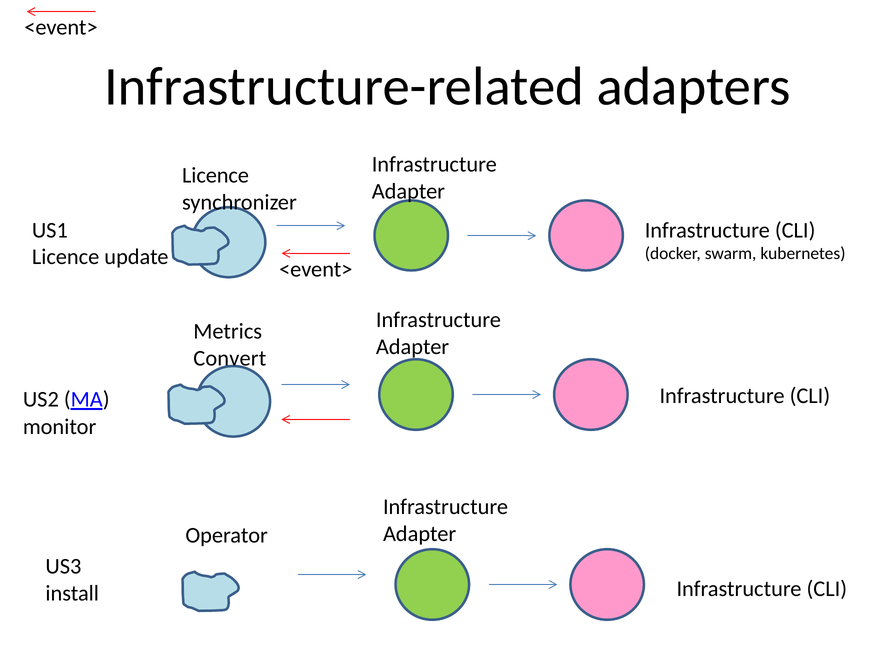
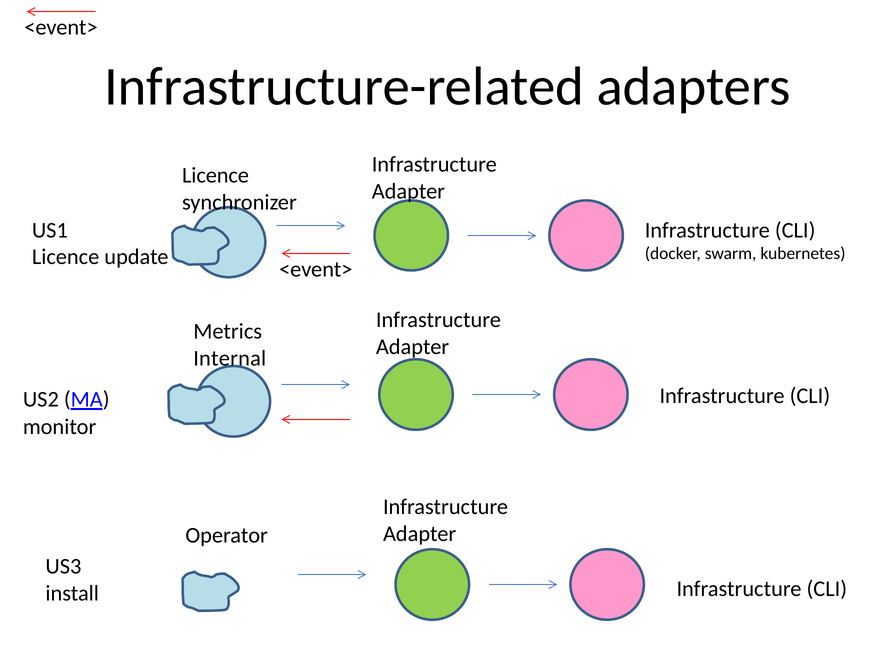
Convert: Convert -> Internal
